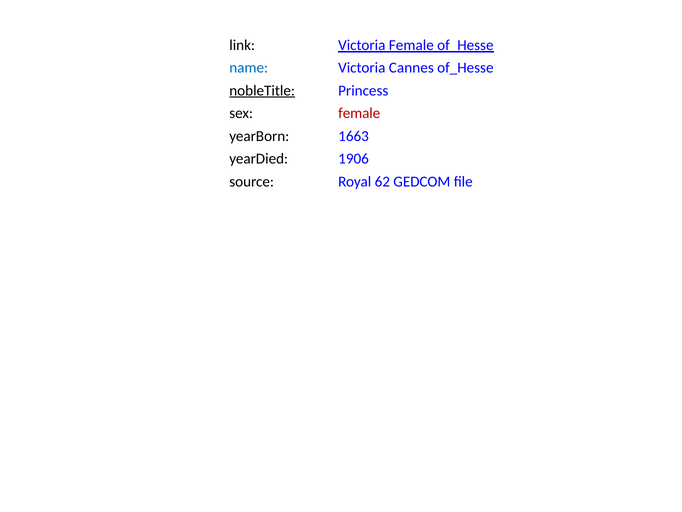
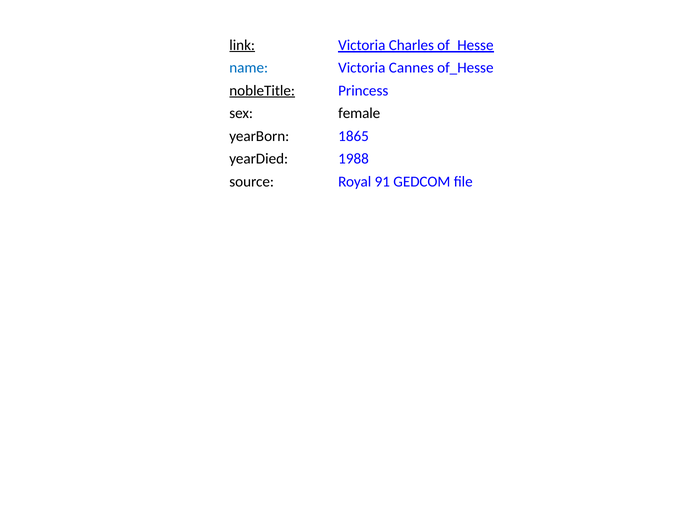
link underline: none -> present
Victoria Female: Female -> Charles
female at (359, 113) colour: red -> black
1663: 1663 -> 1865
1906: 1906 -> 1988
62: 62 -> 91
